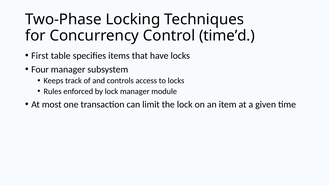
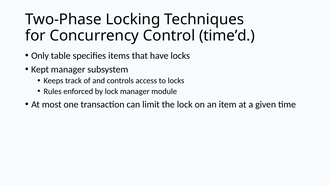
First: First -> Only
Four: Four -> Kept
